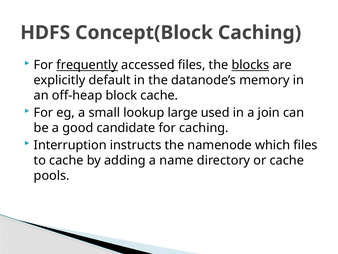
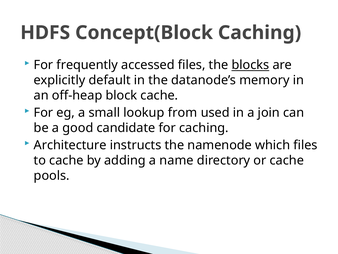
frequently underline: present -> none
large: large -> from
Interruption: Interruption -> Architecture
